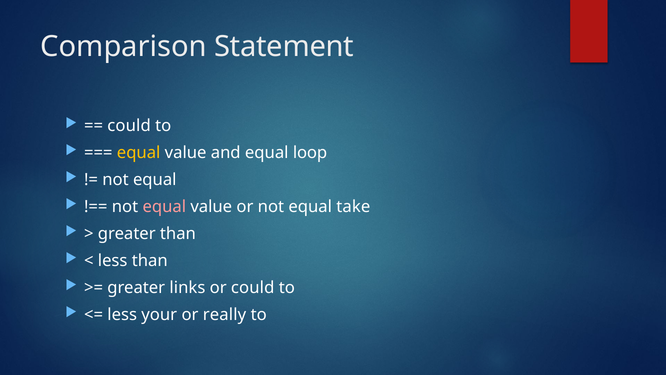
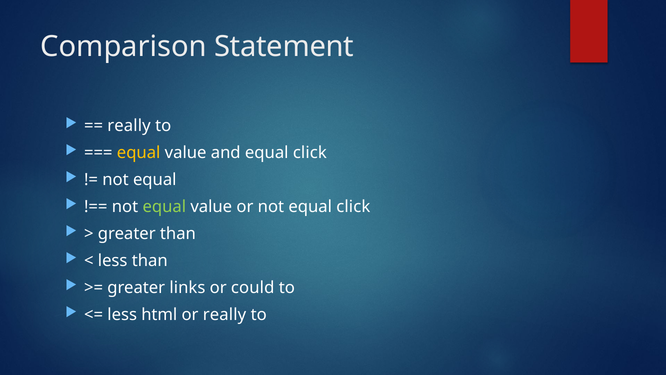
could at (129, 126): could -> really
and equal loop: loop -> click
equal at (164, 207) colour: pink -> light green
not equal take: take -> click
your: your -> html
